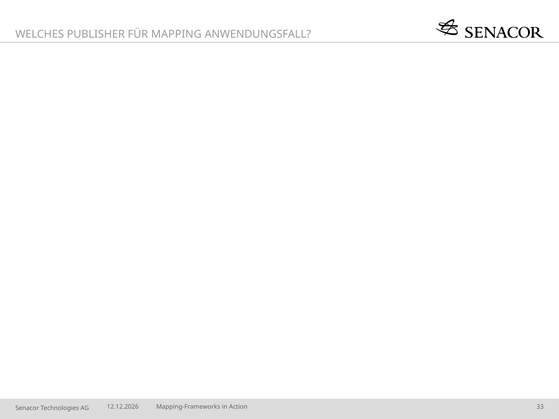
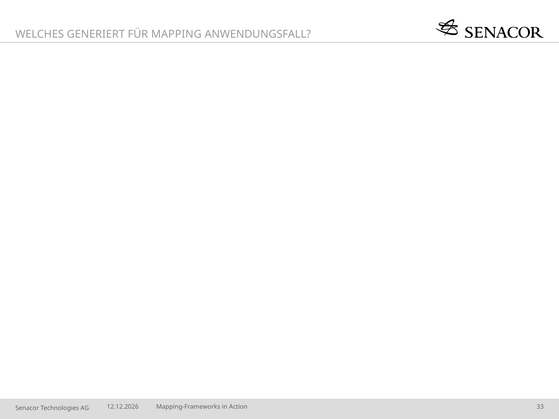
PUBLISHER: PUBLISHER -> GENERIERT
